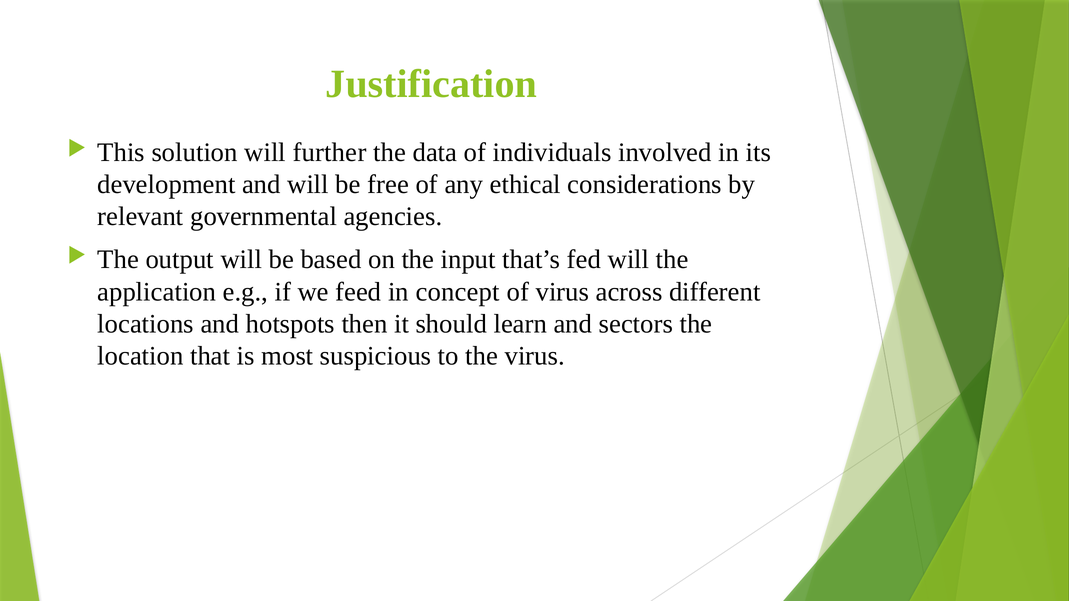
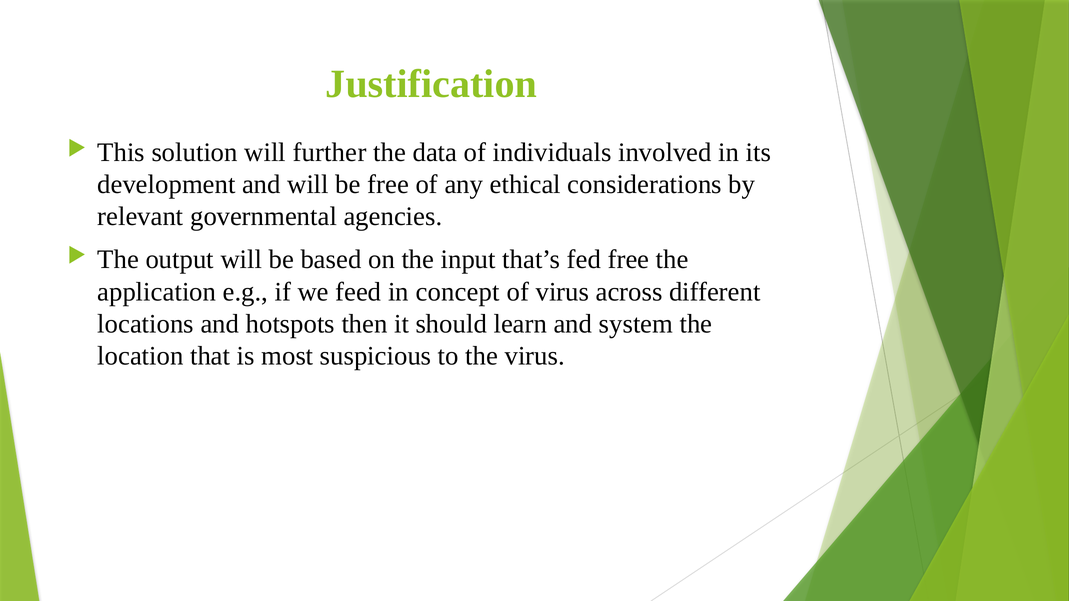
fed will: will -> free
sectors: sectors -> system
